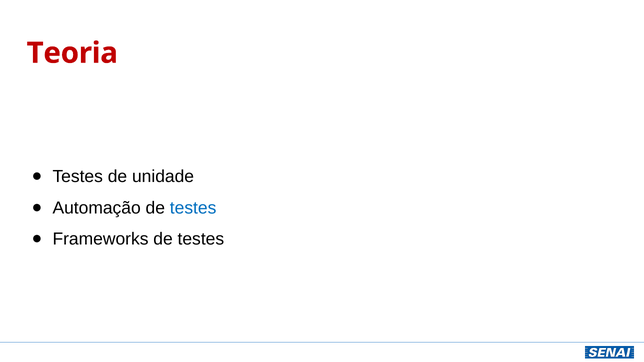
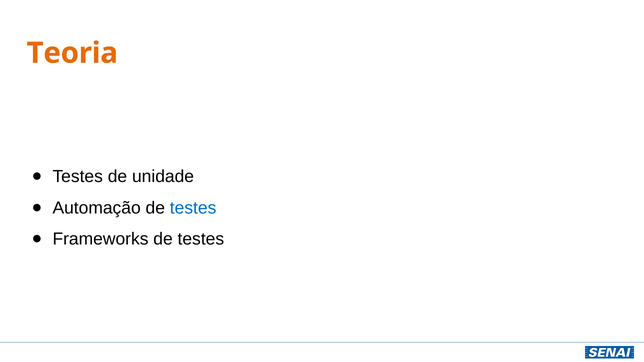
Teoria colour: red -> orange
